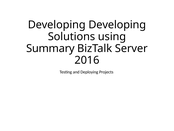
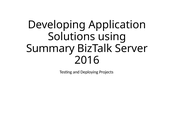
Developing Developing: Developing -> Application
